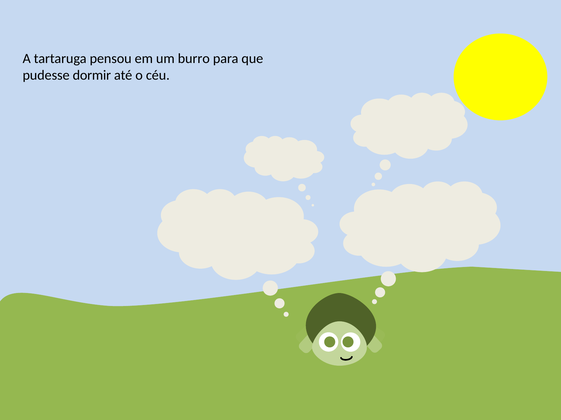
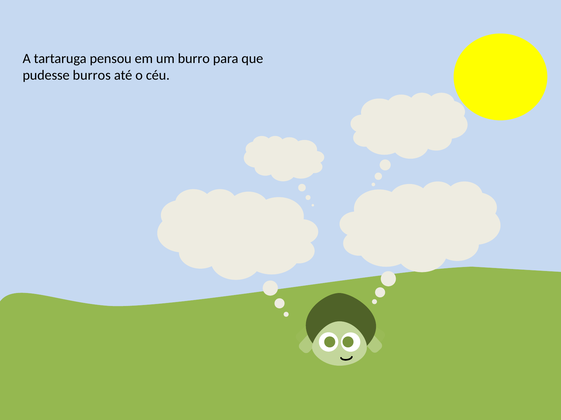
dormir: dormir -> burros
